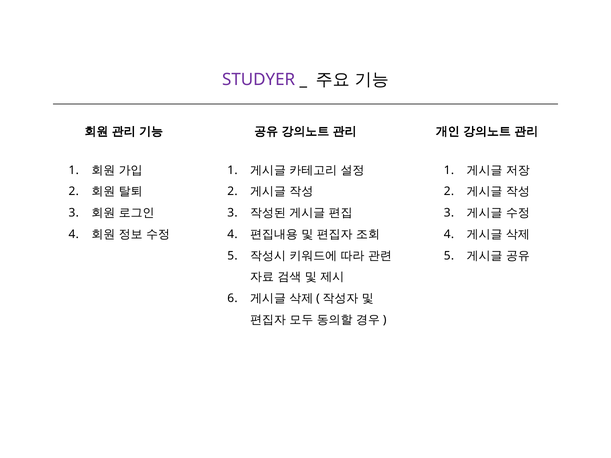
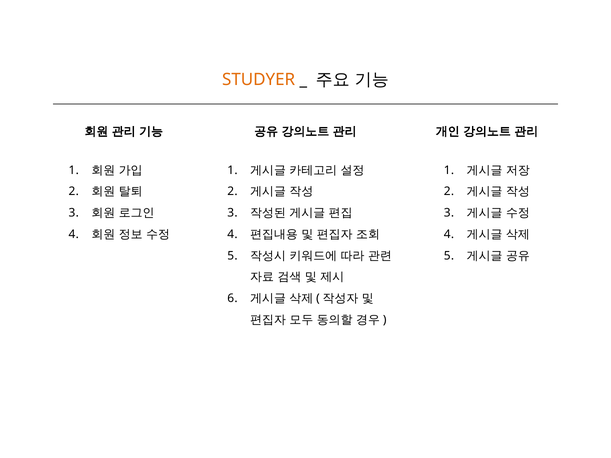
STUDYER colour: purple -> orange
